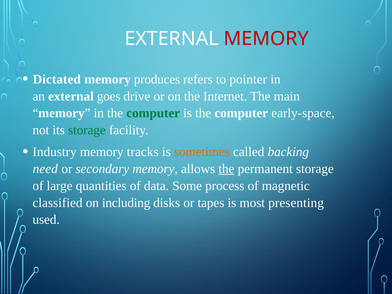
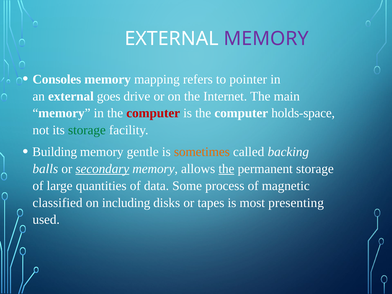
MEMORY at (266, 39) colour: red -> purple
Dictated: Dictated -> Consoles
produces: produces -> mapping
computer at (153, 113) colour: green -> red
early-space: early-space -> holds-space
Industry: Industry -> Building
tracks: tracks -> gentle
need: need -> balls
secondary underline: none -> present
